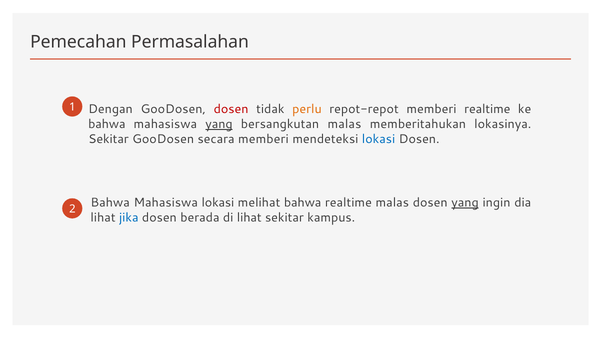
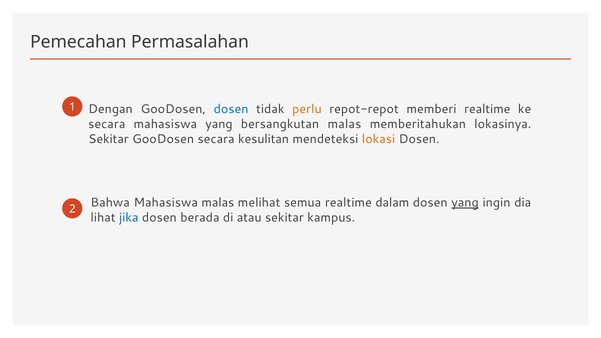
dosen at (231, 109) colour: red -> blue
bahwa at (107, 124): bahwa -> secara
yang at (219, 124) underline: present -> none
secara memberi: memberi -> kesulitan
lokasi at (379, 139) colour: blue -> orange
Mahasiswa lokasi: lokasi -> malas
melihat bahwa: bahwa -> semua
realtime malas: malas -> dalam
di lihat: lihat -> atau
